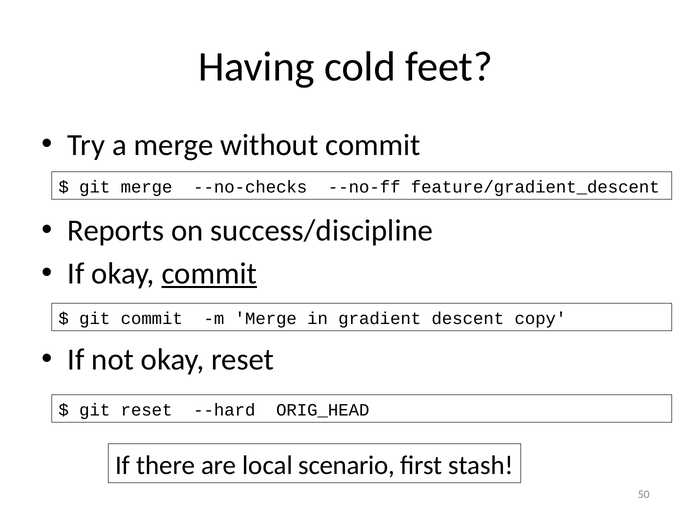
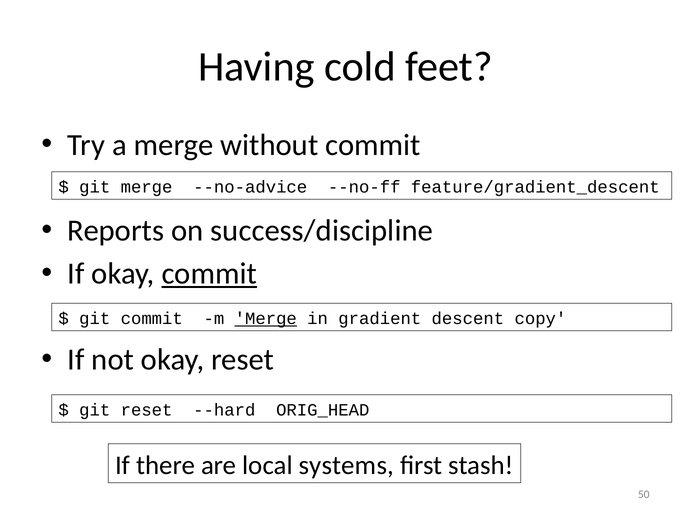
--no-checks: --no-checks -> --no-advice
Merge at (266, 318) underline: none -> present
scenario: scenario -> systems
